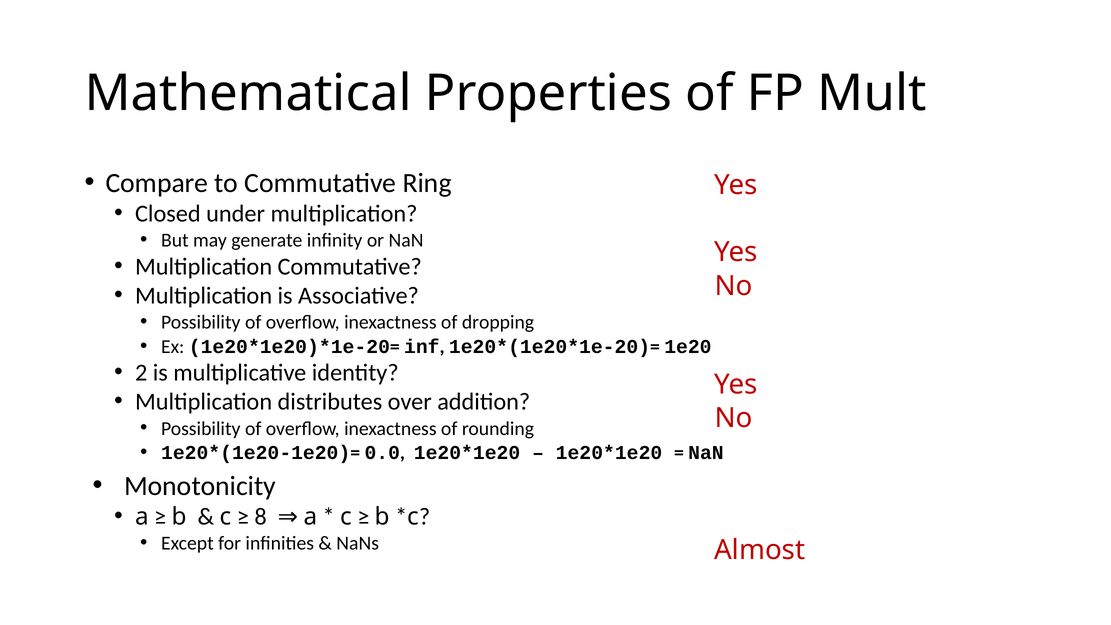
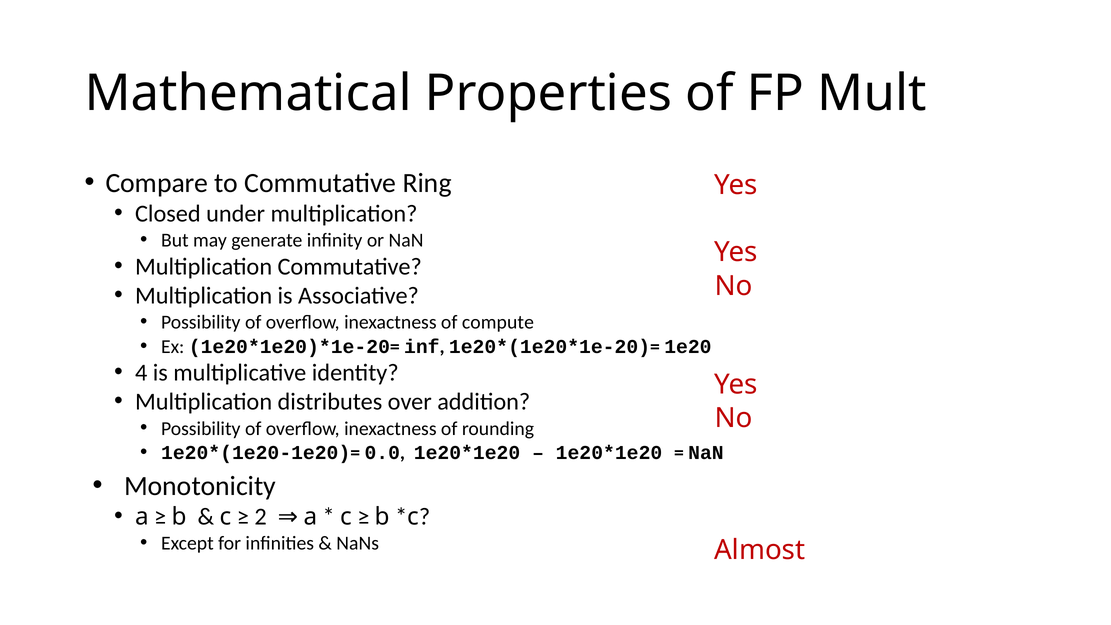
dropping: dropping -> compute
2: 2 -> 4
8: 8 -> 2
